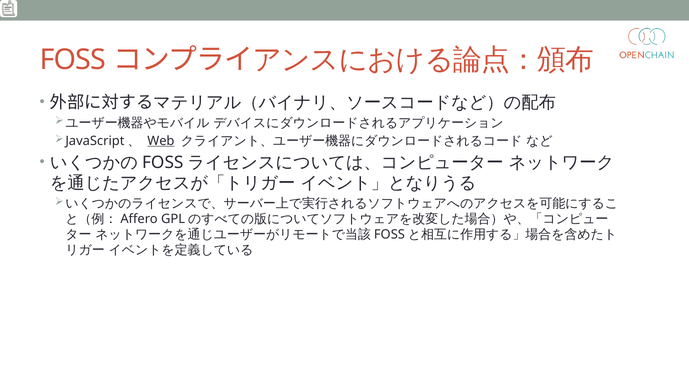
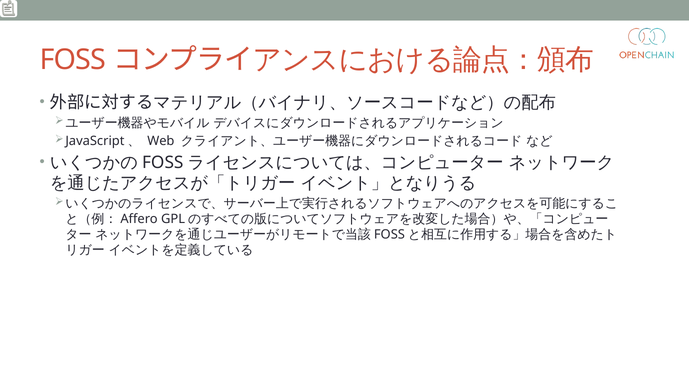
Web underline: present -> none
